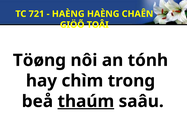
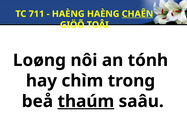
721: 721 -> 711
CHAÊN underline: none -> present
Töøng: Töøng -> Loøng
